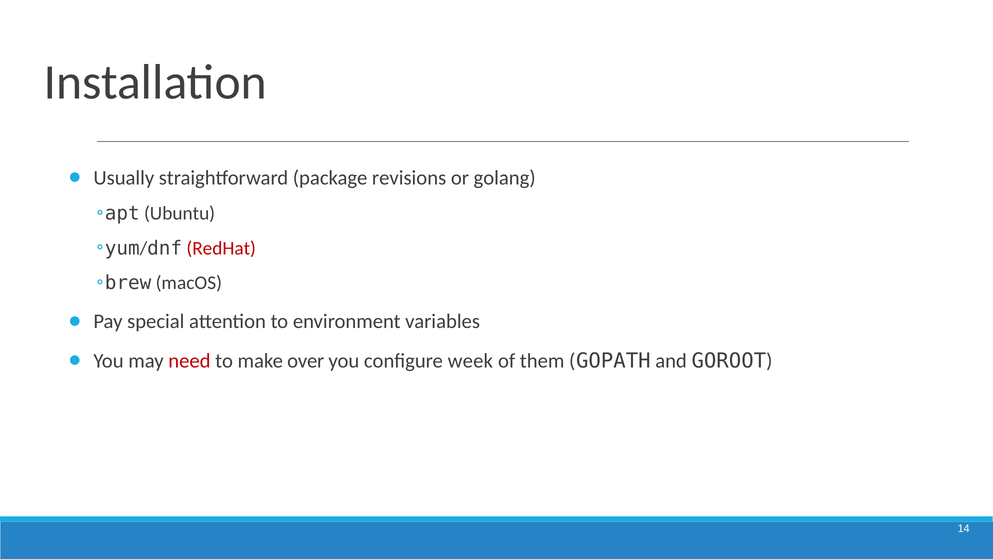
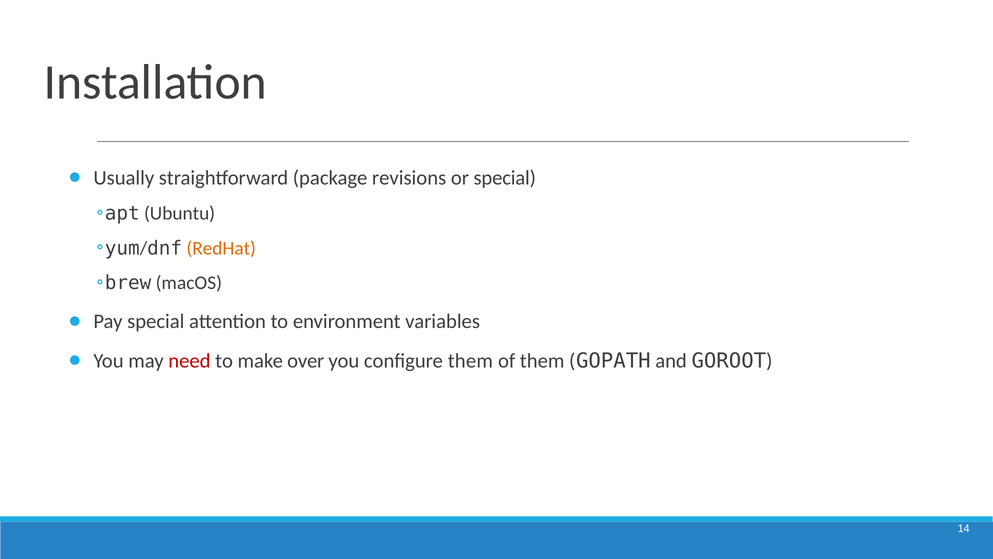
or golang: golang -> special
RedHat colour: red -> orange
configure week: week -> them
